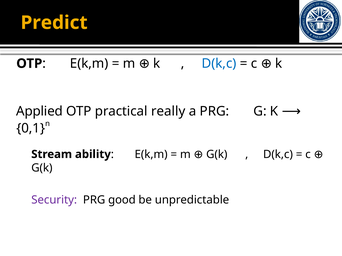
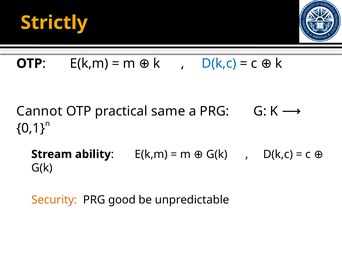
Predict: Predict -> Strictly
Applied: Applied -> Cannot
really: really -> same
Security colour: purple -> orange
